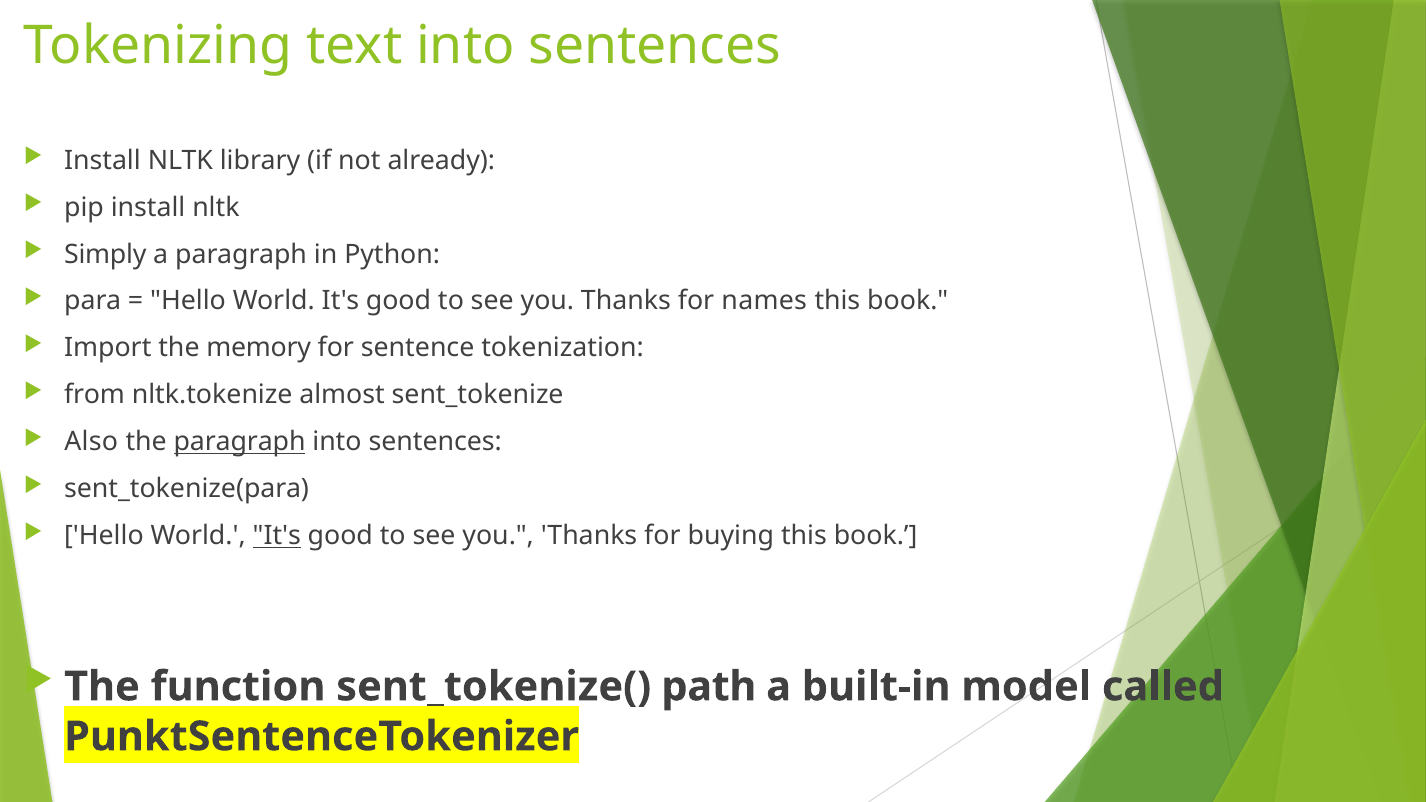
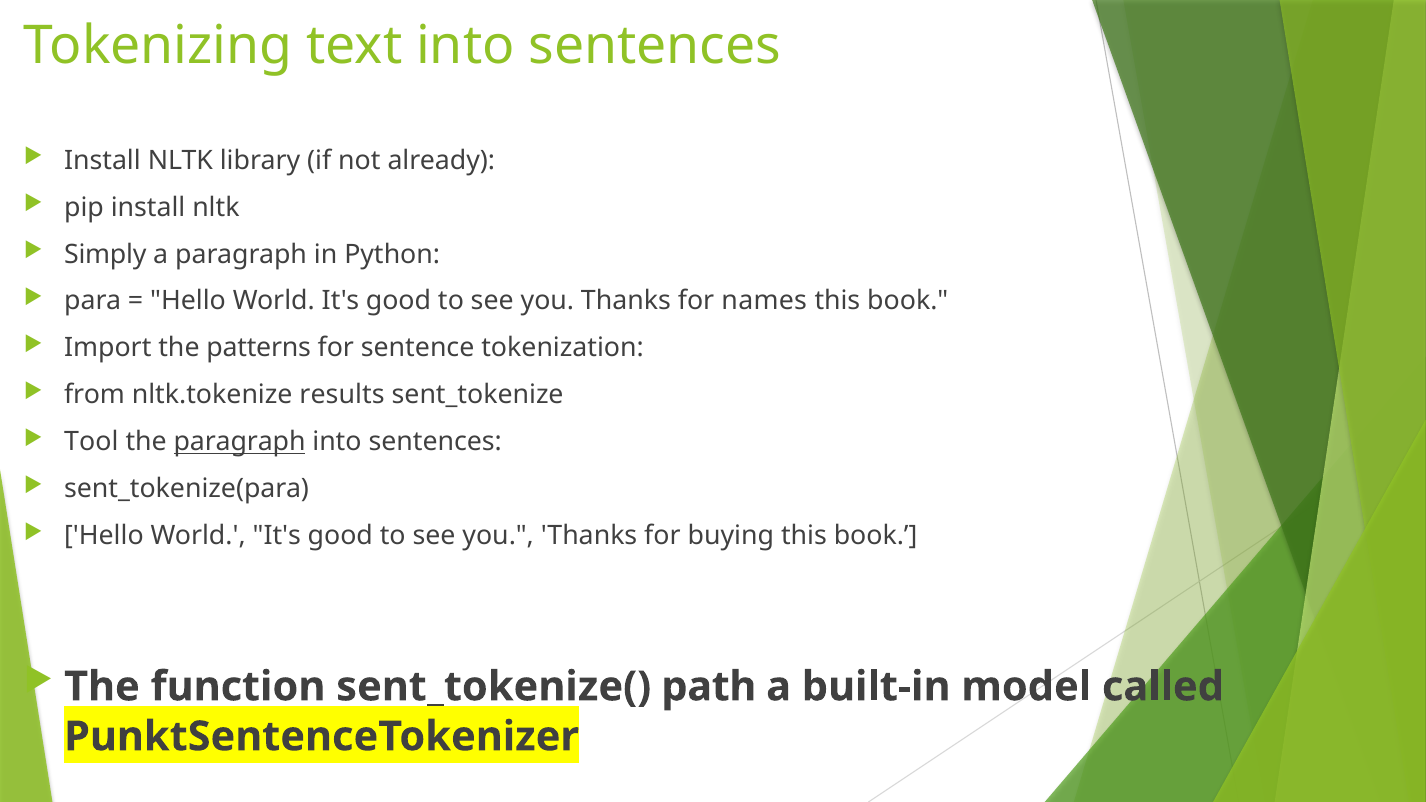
memory: memory -> patterns
almost: almost -> results
Also: Also -> Tool
It's at (277, 536) underline: present -> none
